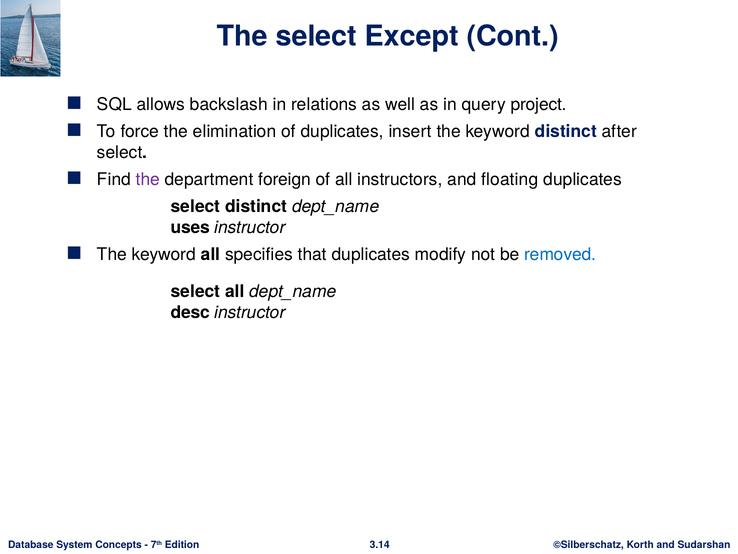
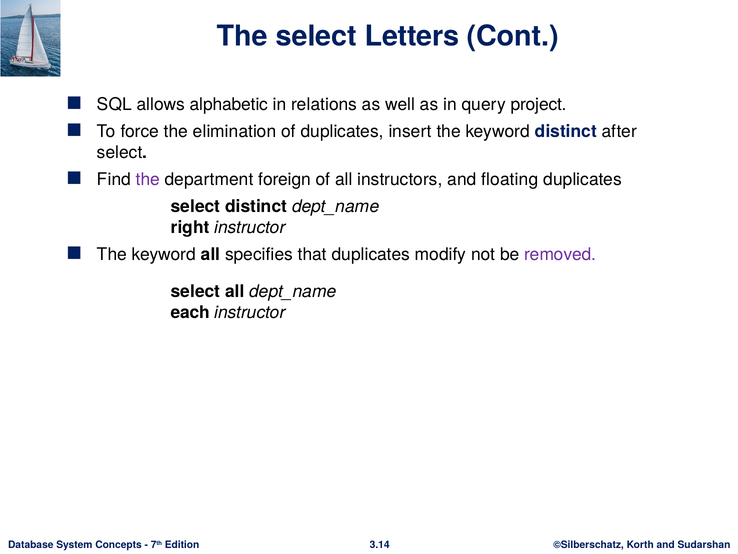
Except: Except -> Letters
backslash: backslash -> alphabetic
uses: uses -> right
removed colour: blue -> purple
desc: desc -> each
